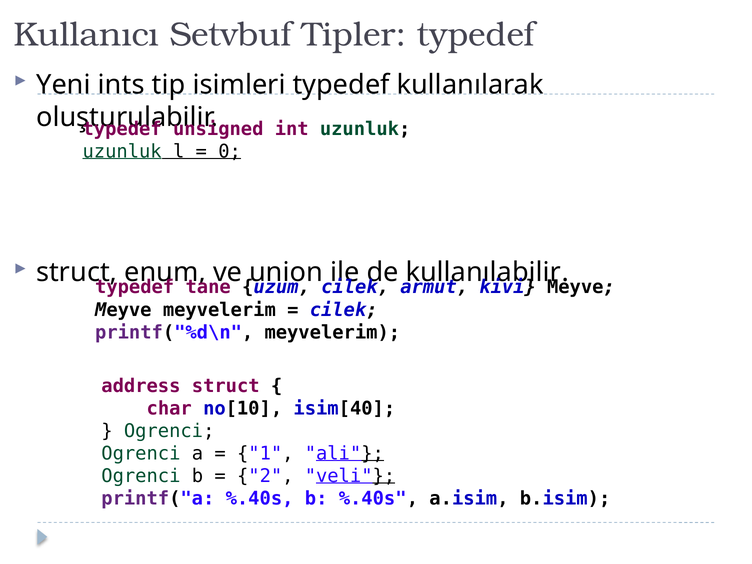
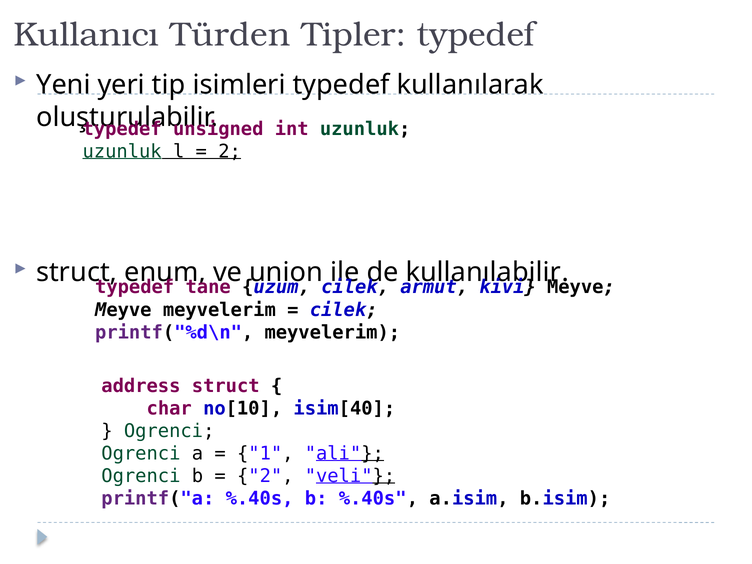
Setvbuf: Setvbuf -> Türden
ints: ints -> yeri
0 at (230, 152): 0 -> 2
